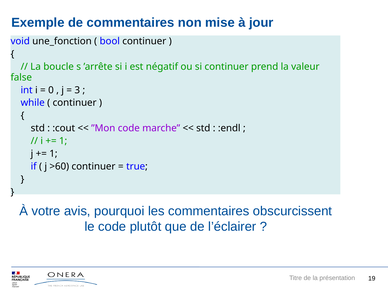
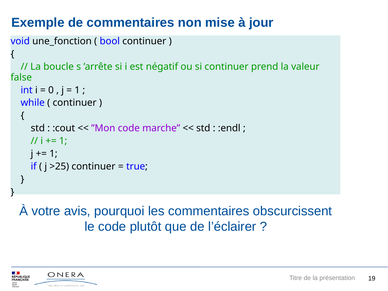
3 at (77, 90): 3 -> 1
>60: >60 -> >25
